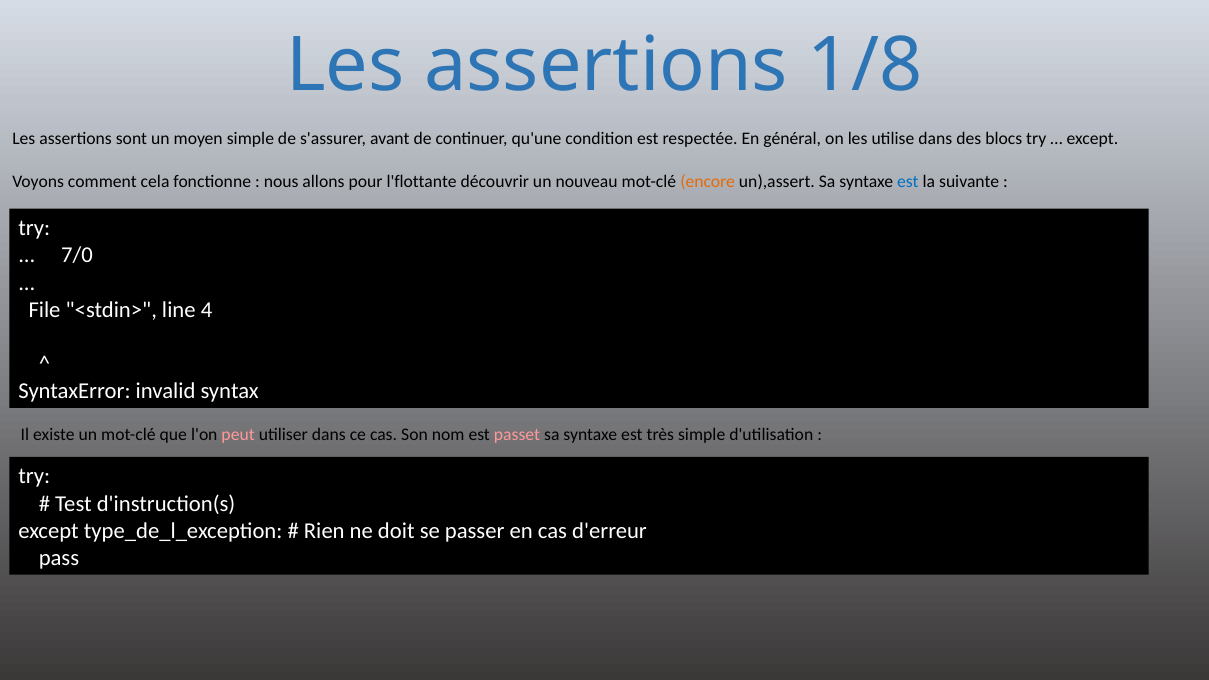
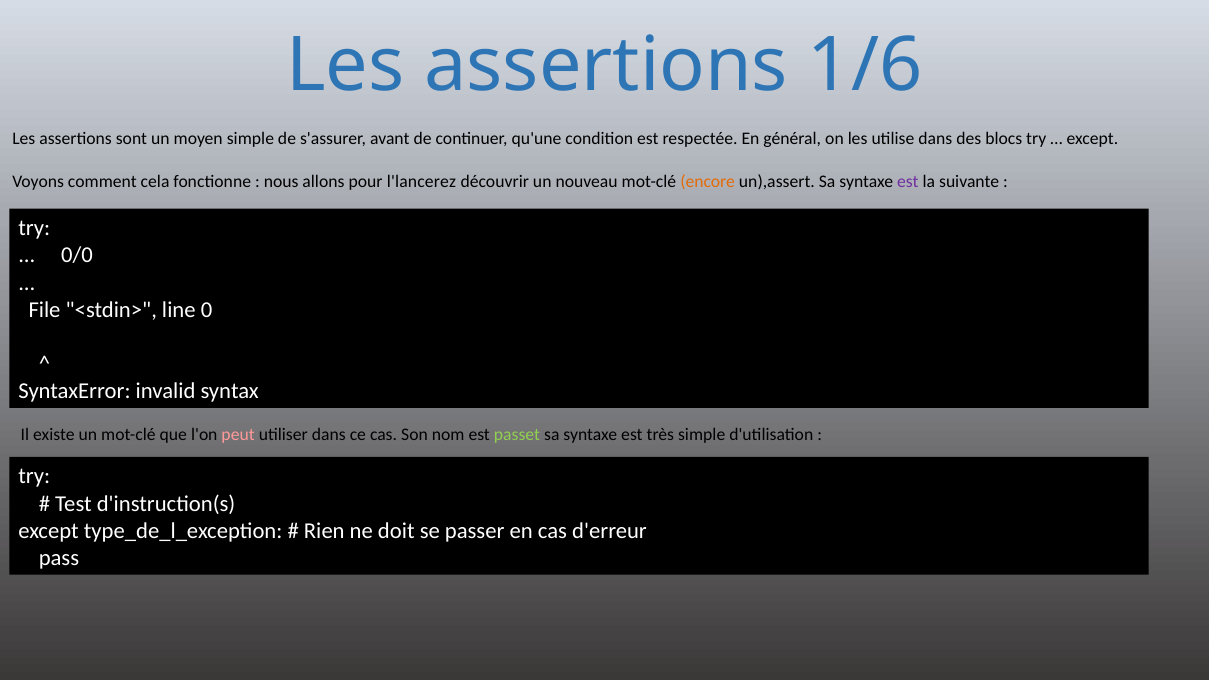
1/8: 1/8 -> 1/6
l'flottante: l'flottante -> l'lancerez
est at (908, 181) colour: blue -> purple
7/0: 7/0 -> 0/0
4: 4 -> 0
passet colour: pink -> light green
